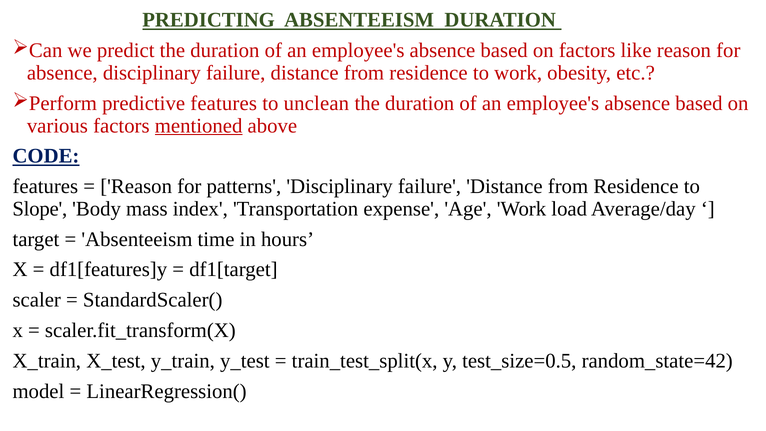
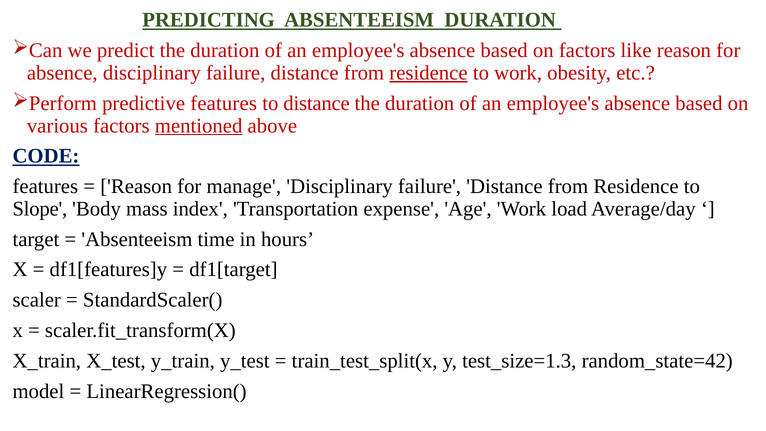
residence at (428, 73) underline: none -> present
to unclean: unclean -> distance
patterns: patterns -> manage
test_size=0.5: test_size=0.5 -> test_size=1.3
